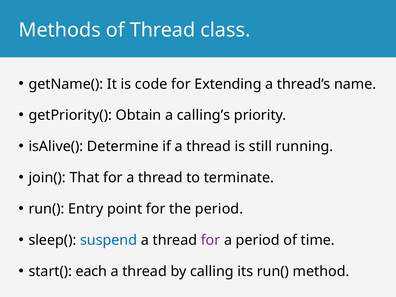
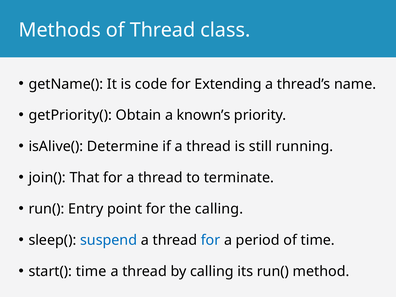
calling’s: calling’s -> known’s
the period: period -> calling
for at (211, 240) colour: purple -> blue
start( each: each -> time
